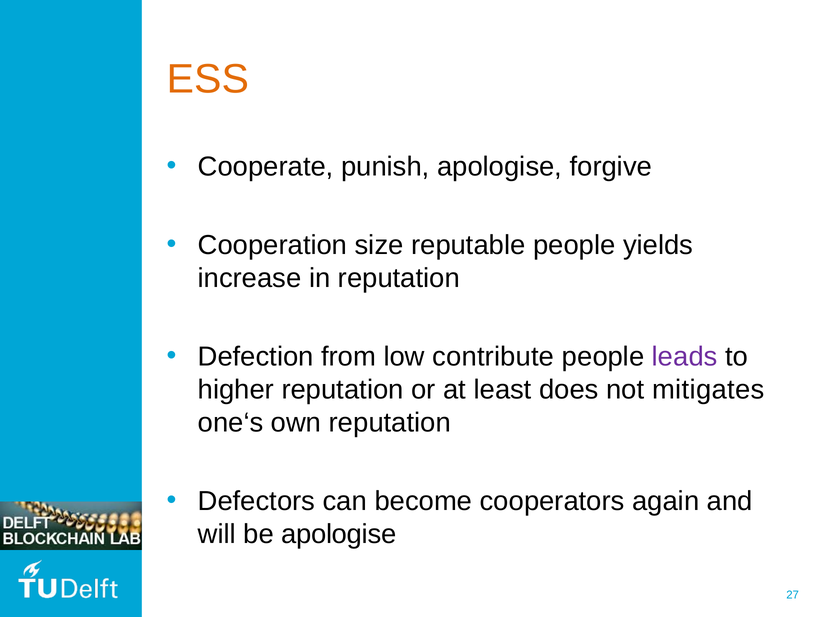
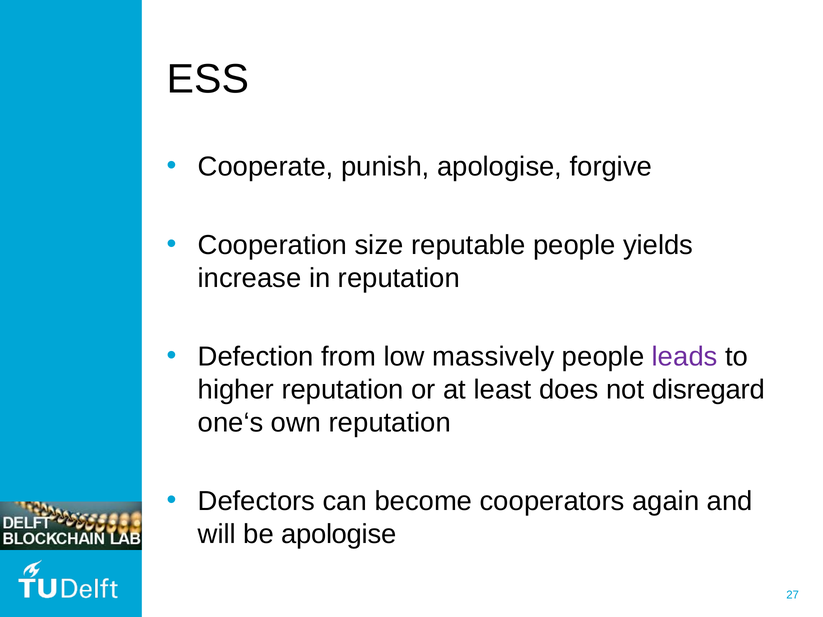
ESS colour: orange -> black
contribute: contribute -> massively
mitigates: mitigates -> disregard
